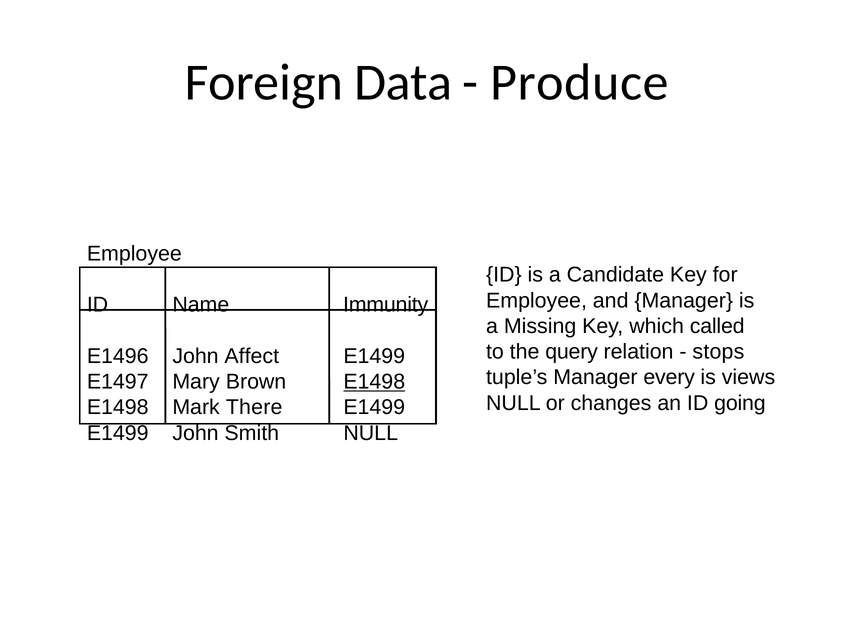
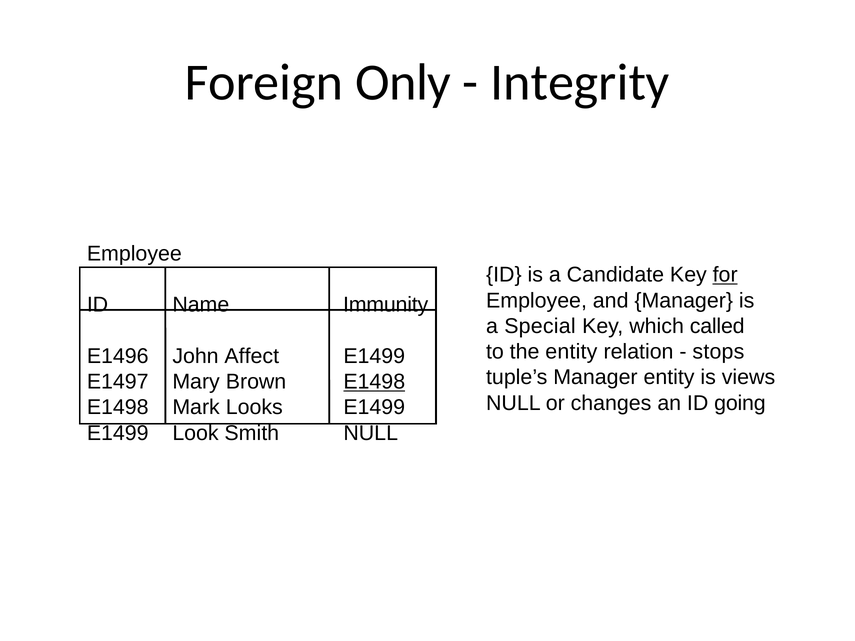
Data: Data -> Only
Produce: Produce -> Integrity
for underline: none -> present
Missing: Missing -> Special
the query: query -> entity
Manager every: every -> entity
There: There -> Looks
E1499 John: John -> Look
